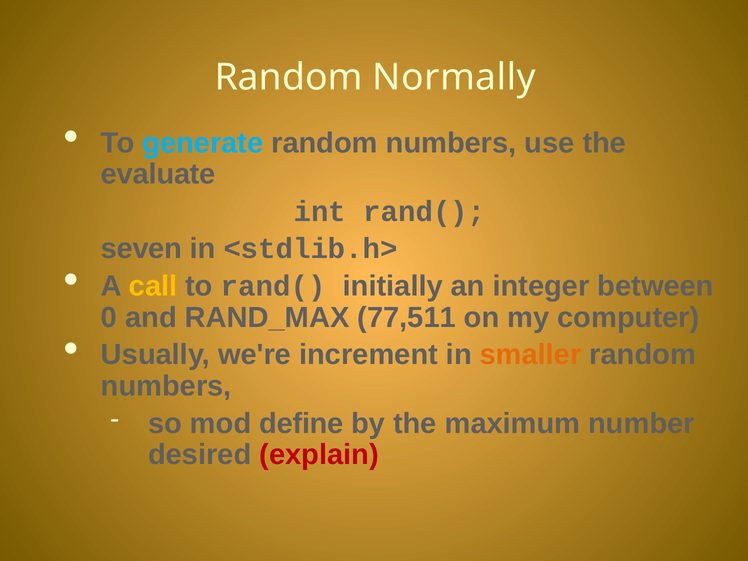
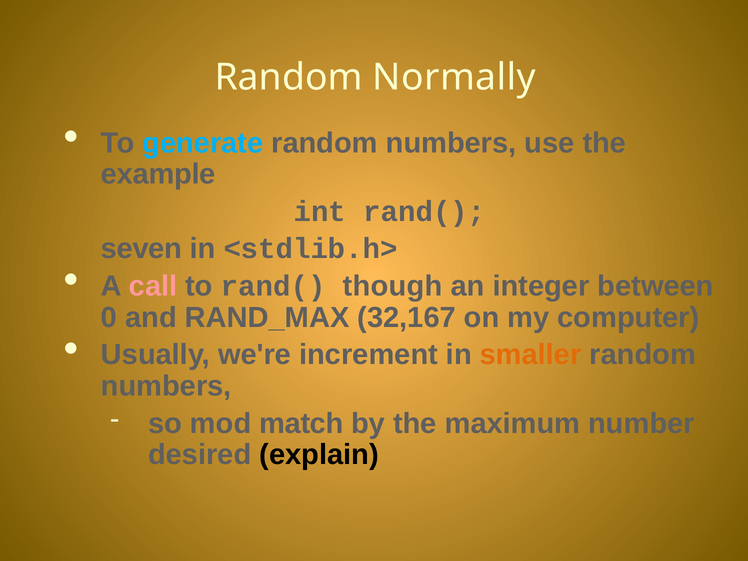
evaluate: evaluate -> example
call colour: yellow -> pink
initially: initially -> though
77,511: 77,511 -> 32,167
define: define -> match
explain colour: red -> black
